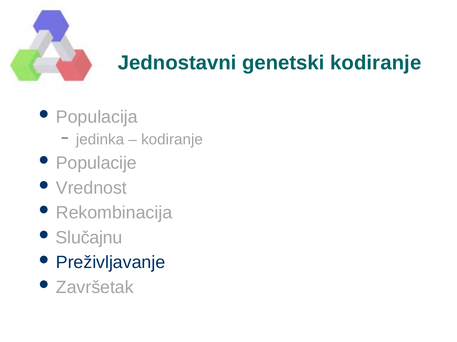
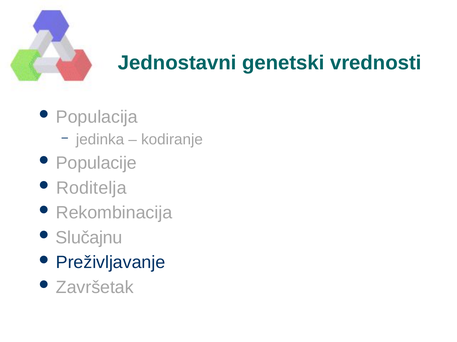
genetski kodiranje: kodiranje -> vrednosti
Vrednost: Vrednost -> Roditelja
